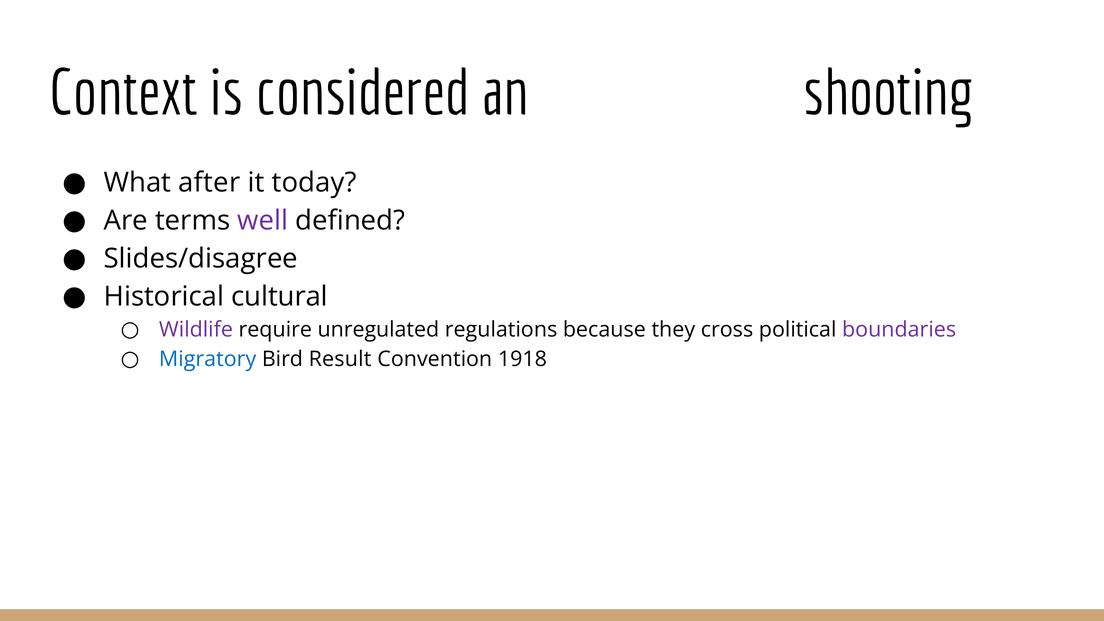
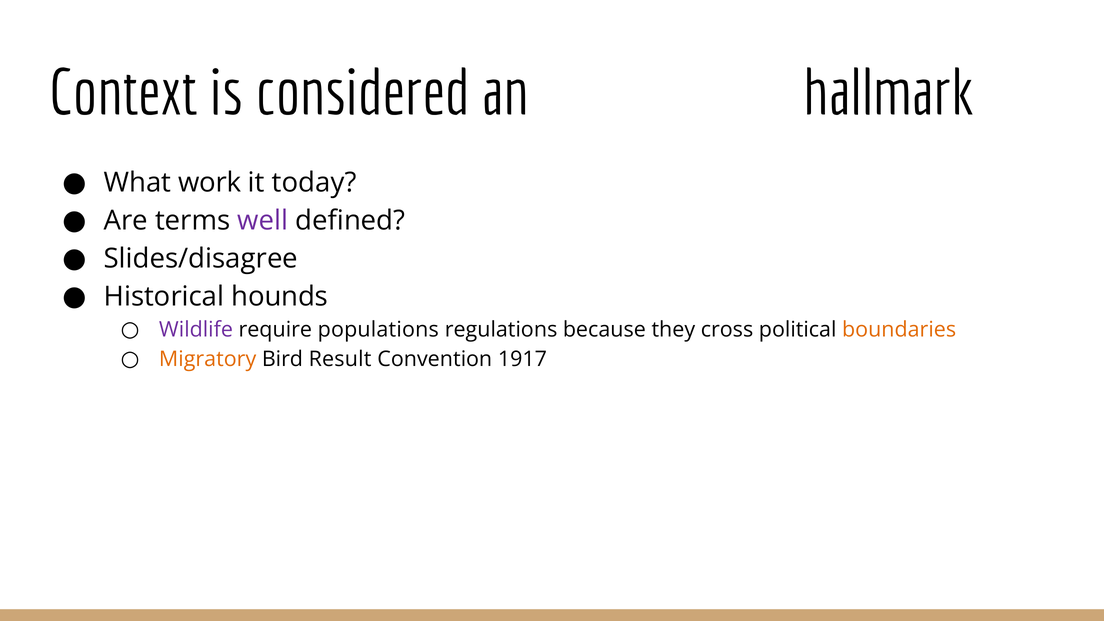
shooting: shooting -> hallmark
after: after -> work
cultural: cultural -> hounds
unregulated: unregulated -> populations
boundaries colour: purple -> orange
Migratory colour: blue -> orange
1918: 1918 -> 1917
